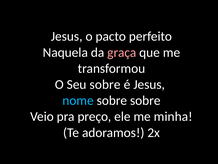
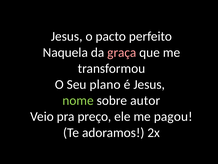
Seu sobre: sobre -> plano
nome colour: light blue -> light green
sobre sobre: sobre -> autor
minha: minha -> pagou
